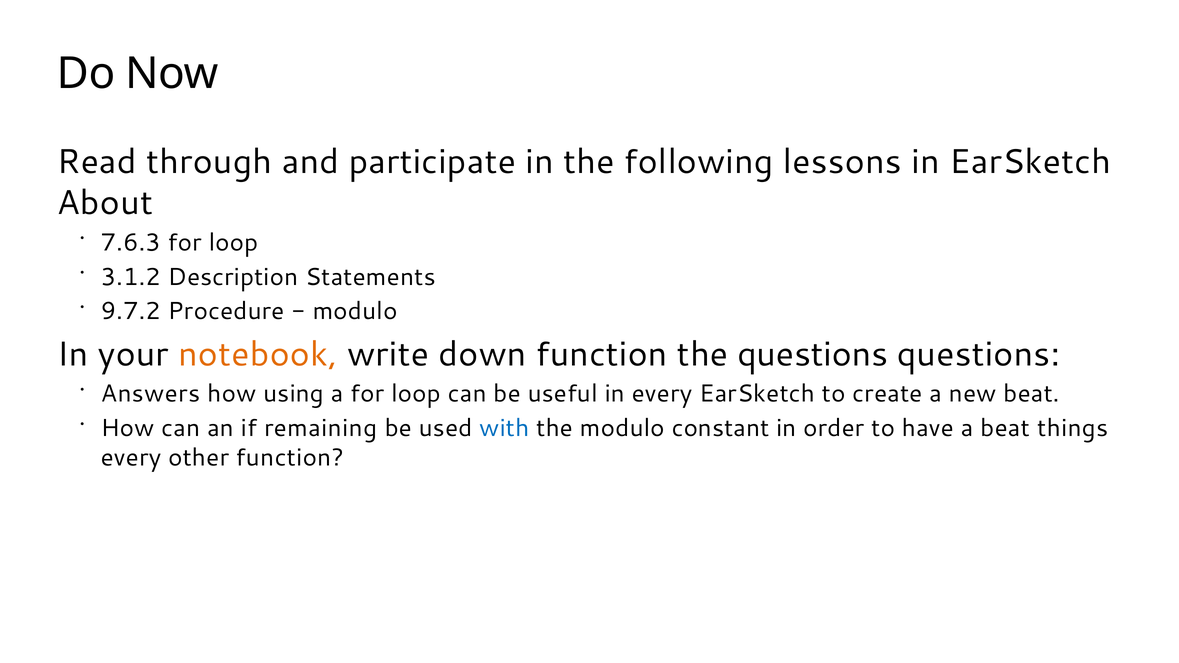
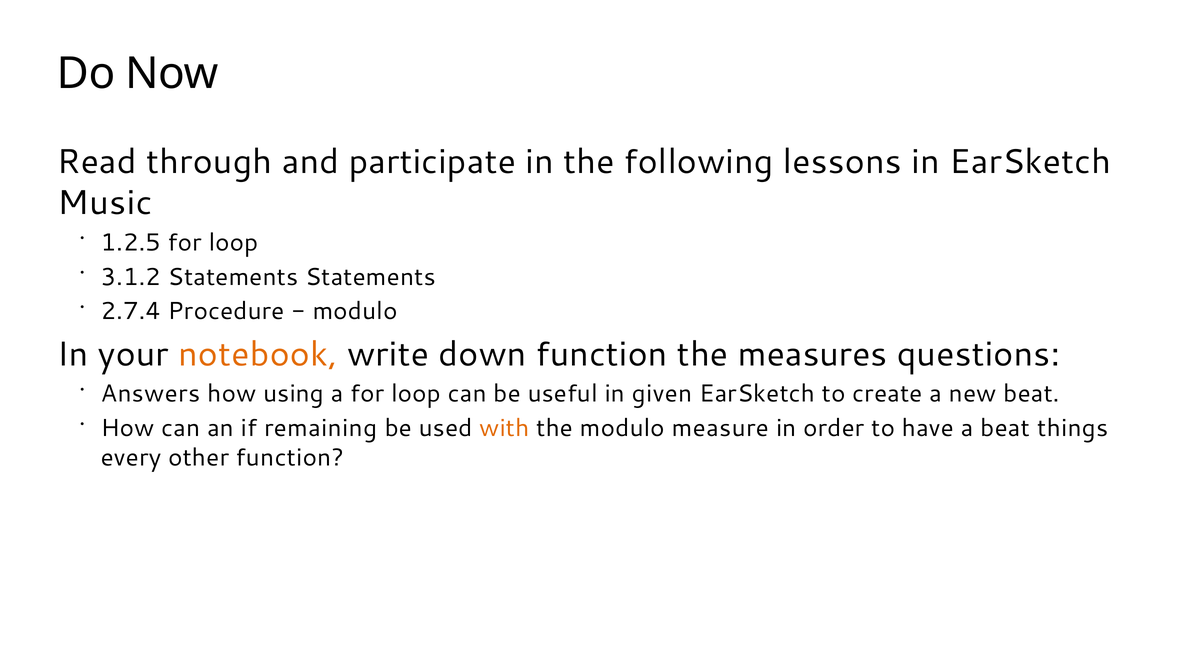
About: About -> Music
7.6.3: 7.6.3 -> 1.2.5
3.1.2 Description: Description -> Statements
9.7.2: 9.7.2 -> 2.7.4
the questions: questions -> measures
in every: every -> given
with colour: blue -> orange
constant: constant -> measure
